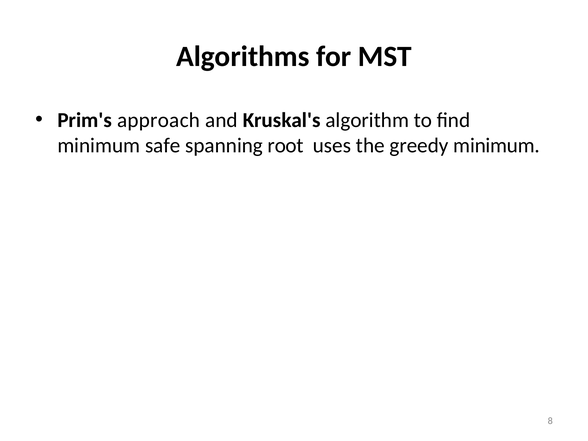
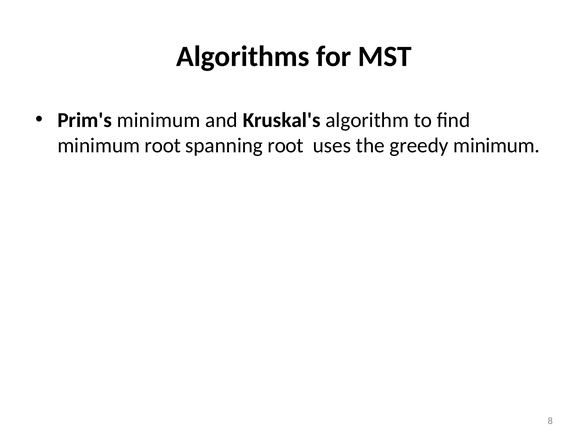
Prim's approach: approach -> minimum
minimum safe: safe -> root
